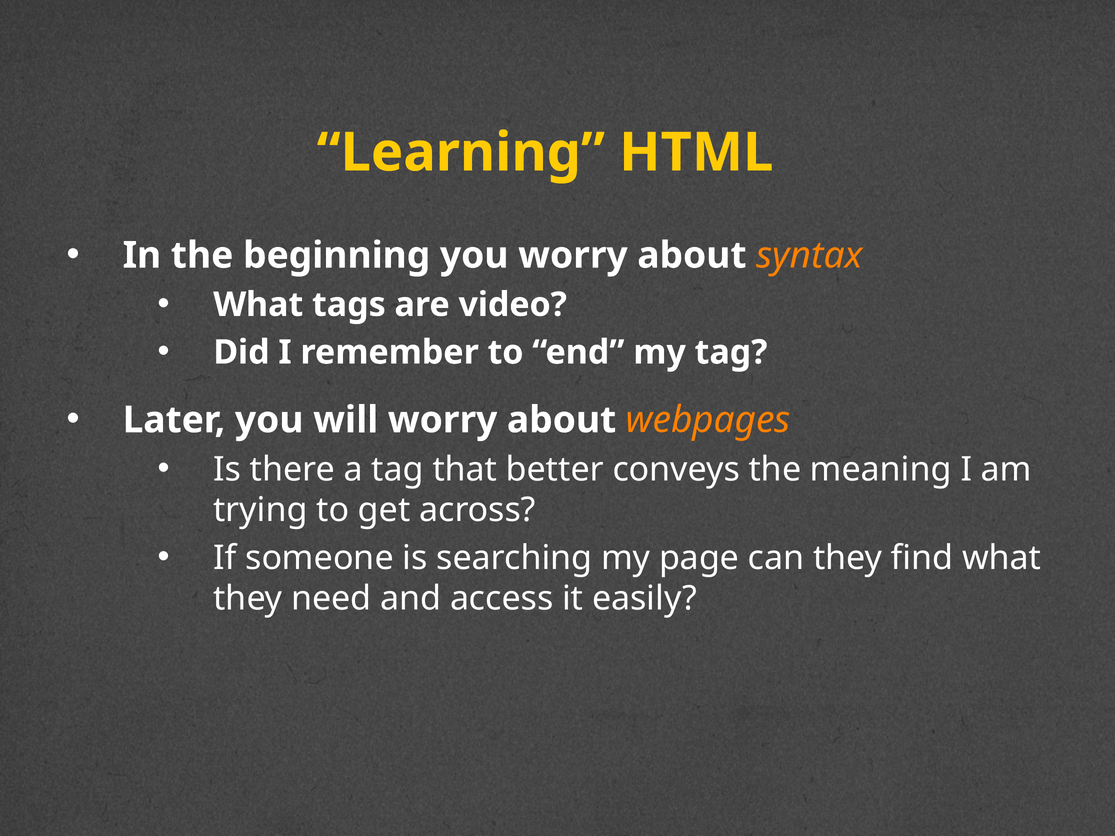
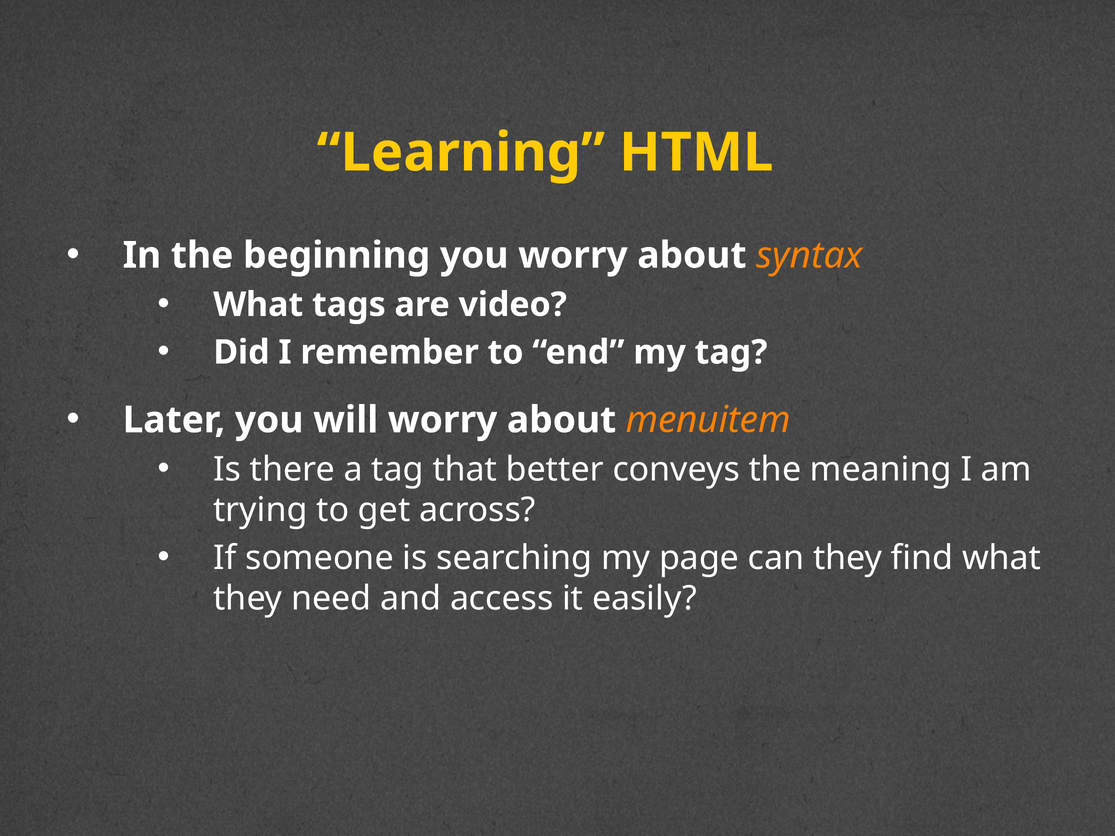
webpages: webpages -> menuitem
